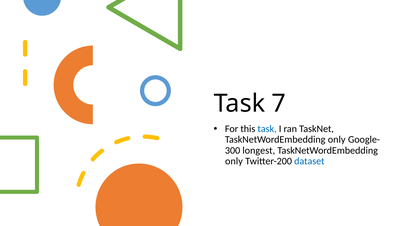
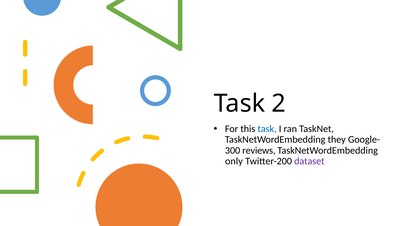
7: 7 -> 2
only at (337, 139): only -> they
longest: longest -> reviews
dataset colour: blue -> purple
